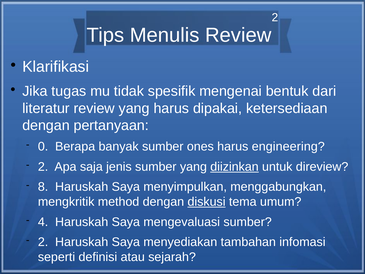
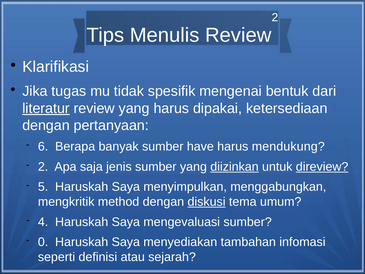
literatur underline: none -> present
0: 0 -> 6
ones: ones -> have
engineering: engineering -> mendukung
direview underline: none -> present
8: 8 -> 5
2 at (43, 242): 2 -> 0
